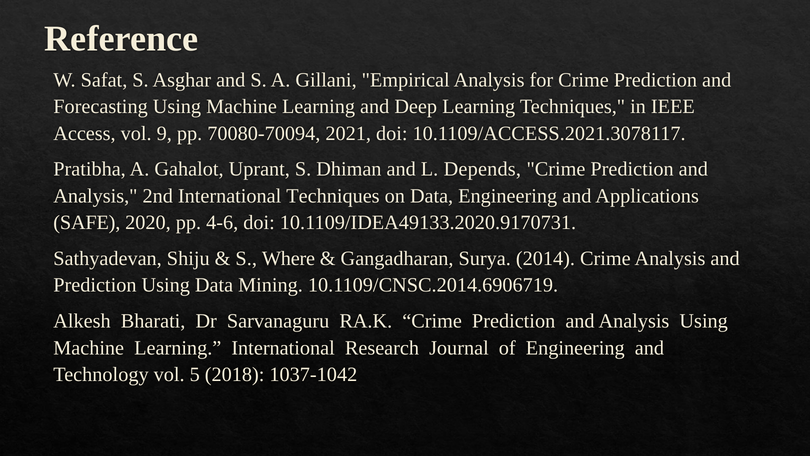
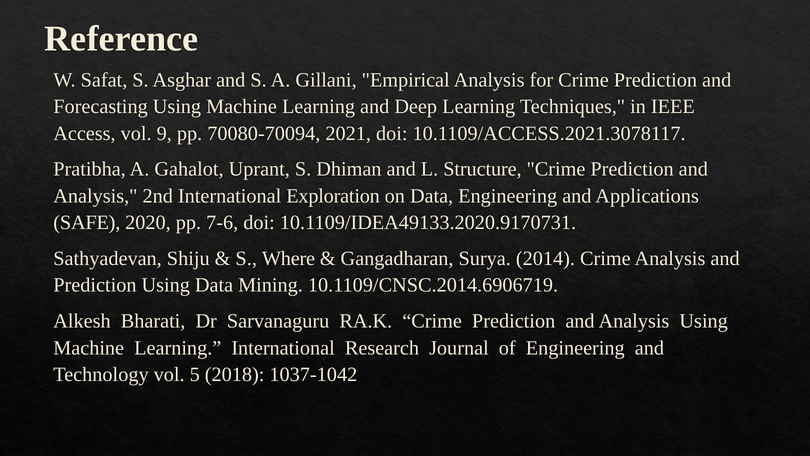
Depends: Depends -> Structure
International Techniques: Techniques -> Exploration
4-6: 4-6 -> 7-6
